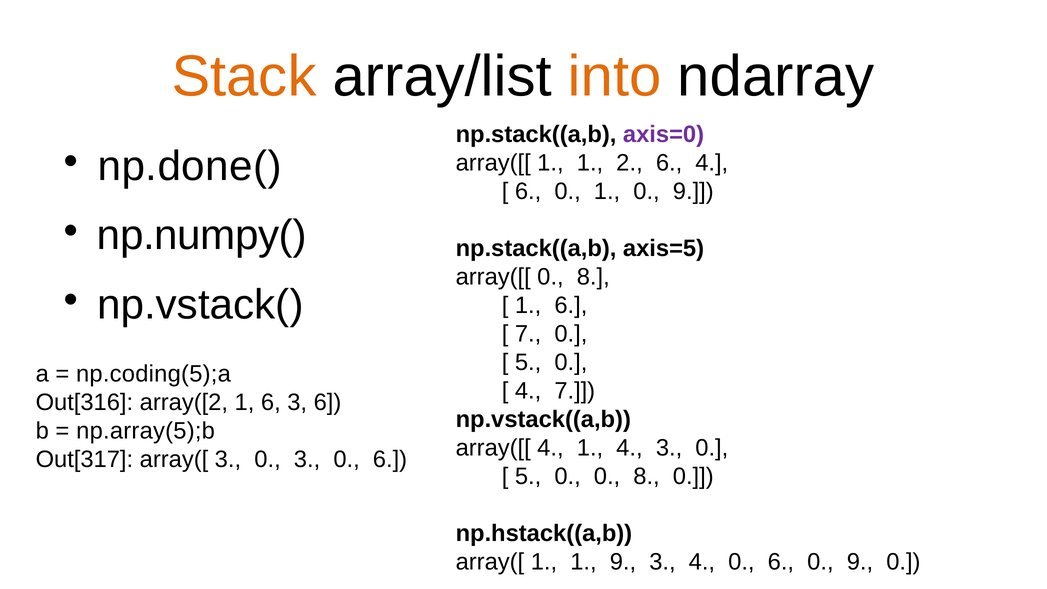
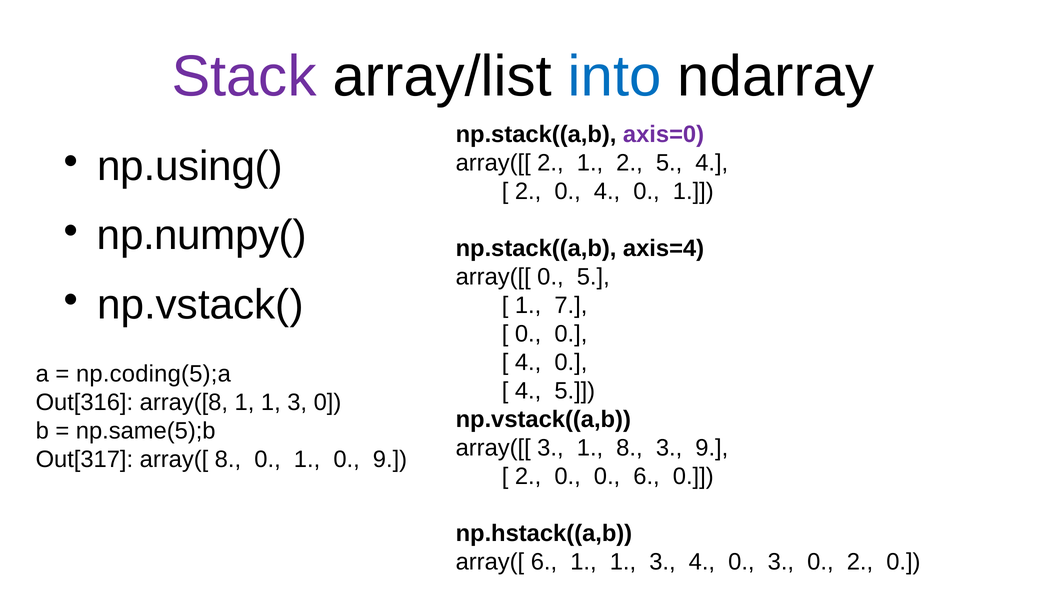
Stack colour: orange -> purple
into colour: orange -> blue
array([[ 1: 1 -> 2
2 6: 6 -> 5
np.done(: np.done( -> np.using(
6 at (528, 191): 6 -> 2
0 1: 1 -> 4
9 at (693, 191): 9 -> 1
axis=5: axis=5 -> axis=4
array([[ 0 8: 8 -> 5
6 at (571, 305): 6 -> 7
7 at (528, 334): 7 -> 0
5 at (528, 362): 5 -> 4
4 7: 7 -> 5
array([2: array([2 -> array([8
6 at (271, 402): 6 -> 1
6 at (327, 402): 6 -> 0
np.array(5);b: np.array(5);b -> np.same(5);b
array([[ 4: 4 -> 3
1 4: 4 -> 8
0 at (712, 448): 0 -> 9
array([ 3: 3 -> 8
3 at (307, 459): 3 -> 1
6 at (390, 459): 6 -> 9
5 at (528, 476): 5 -> 2
0 0 8: 8 -> 6
array([ 1: 1 -> 6
9 at (623, 562): 9 -> 1
4 0 6: 6 -> 3
9 at (860, 562): 9 -> 2
